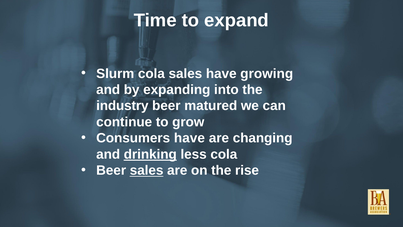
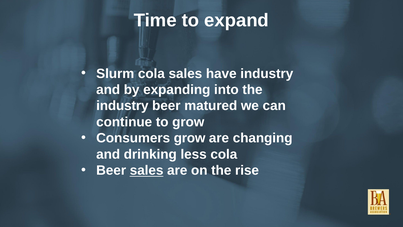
have growing: growing -> industry
Consumers have: have -> grow
drinking underline: present -> none
